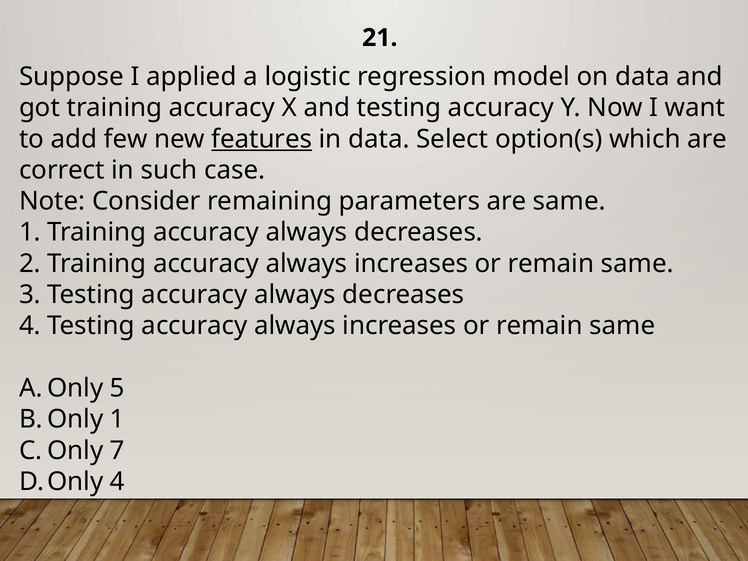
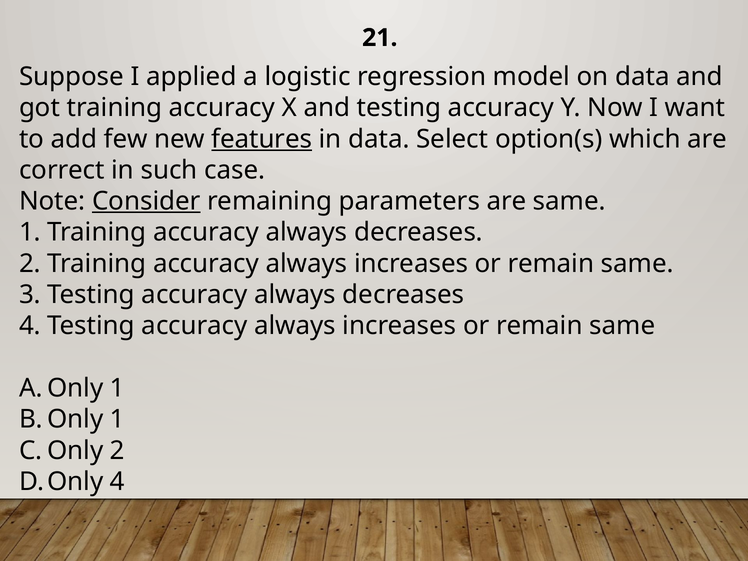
Consider underline: none -> present
5 at (117, 388): 5 -> 1
7: 7 -> 2
